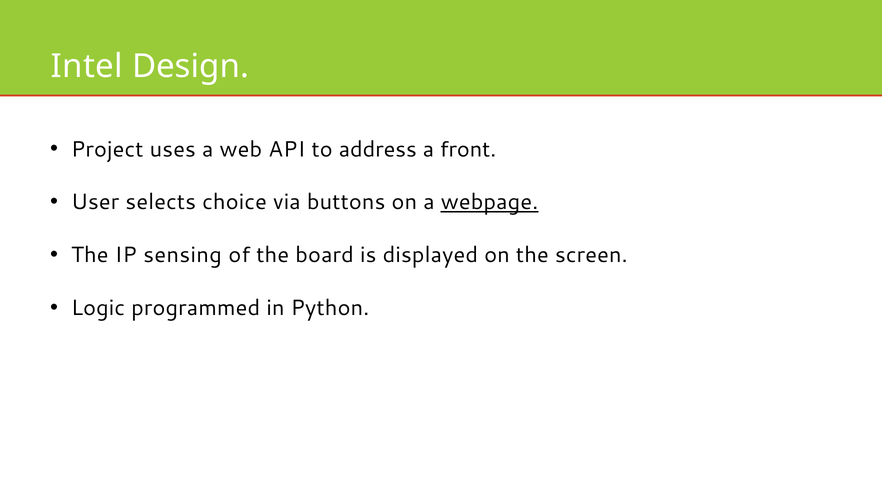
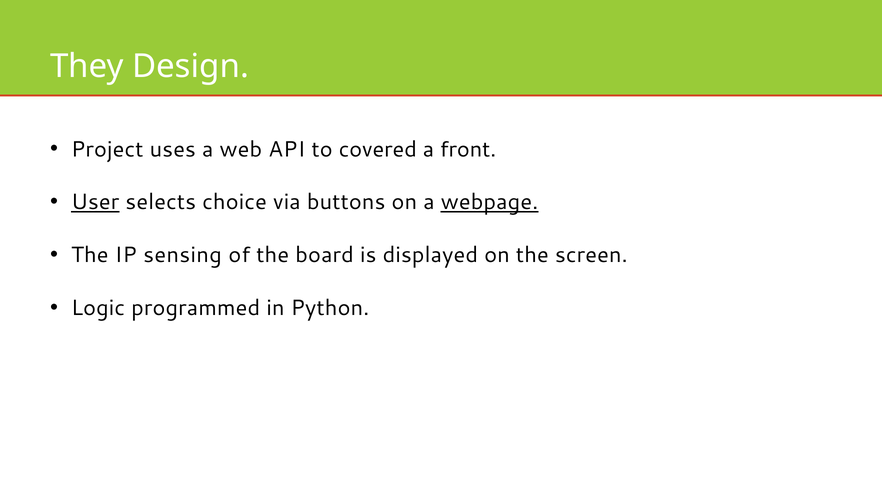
Intel: Intel -> They
address: address -> covered
User underline: none -> present
